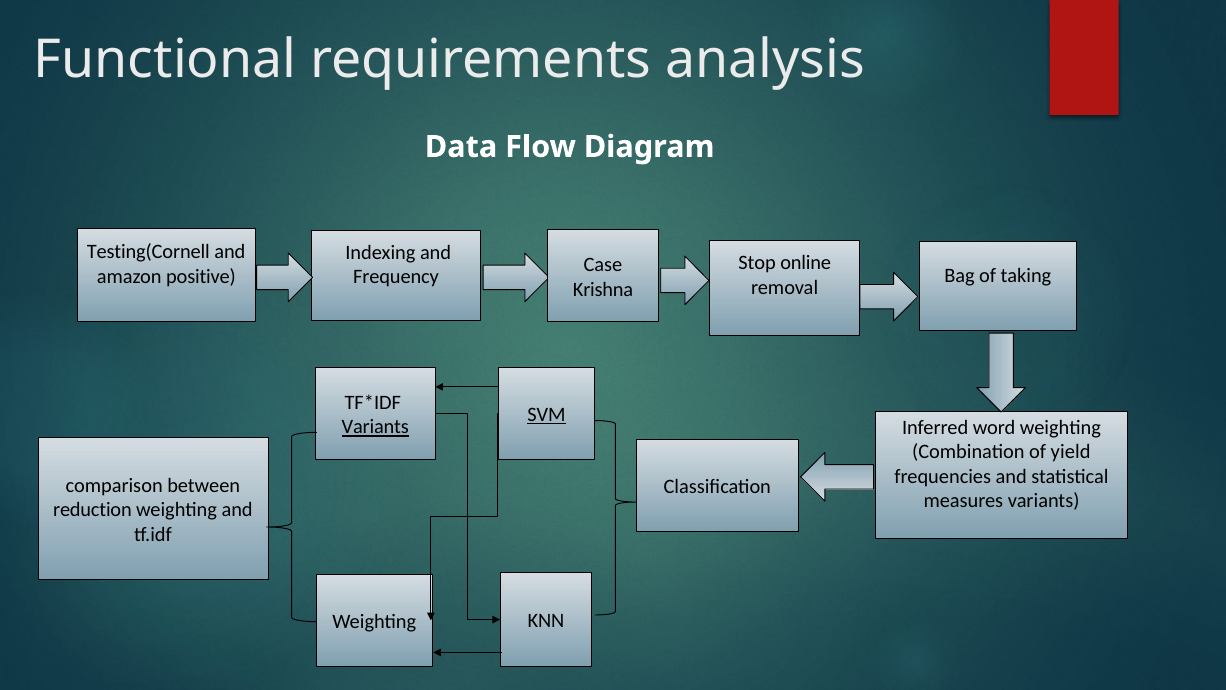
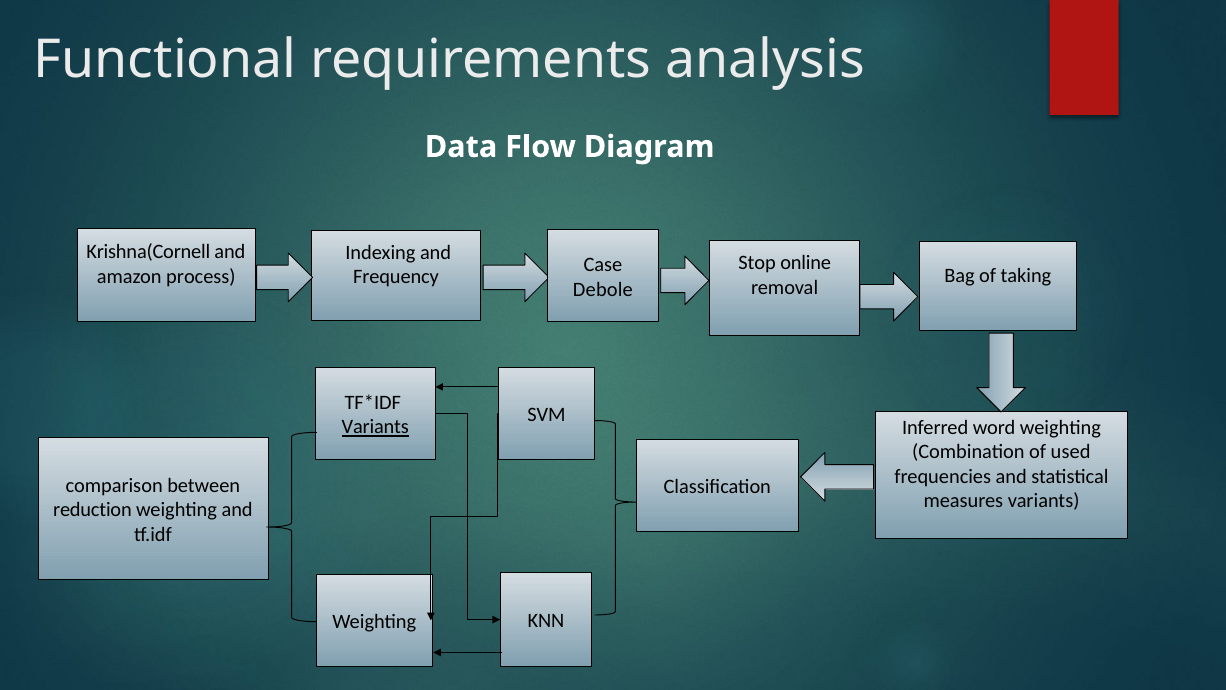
Testing(Cornell: Testing(Cornell -> Krishna(Cornell
positive: positive -> process
Krishna: Krishna -> Debole
SVM underline: present -> none
yield: yield -> used
